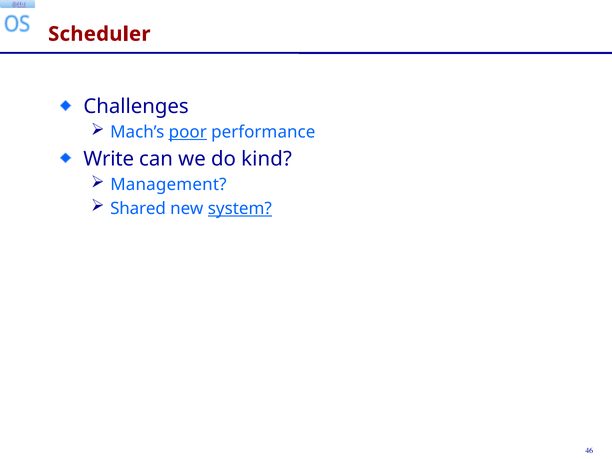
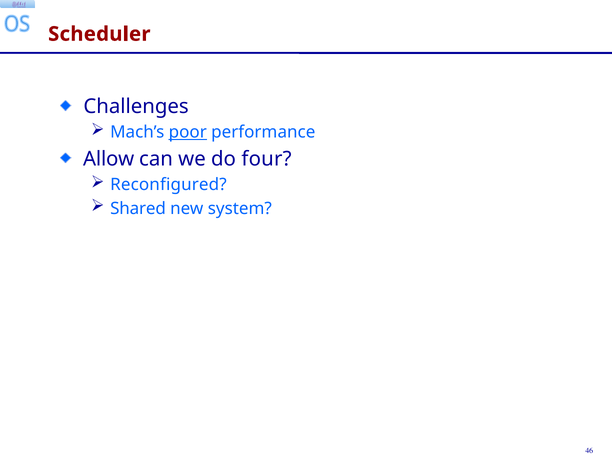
Write: Write -> Allow
kind: kind -> four
Management: Management -> Reconfigured
system underline: present -> none
